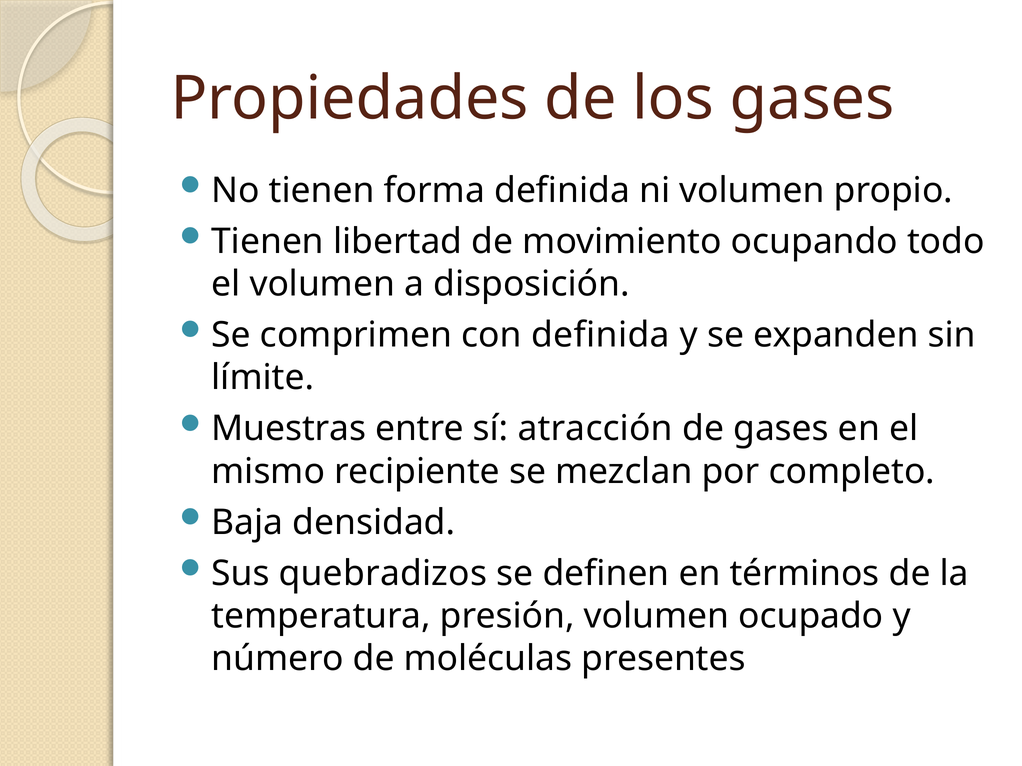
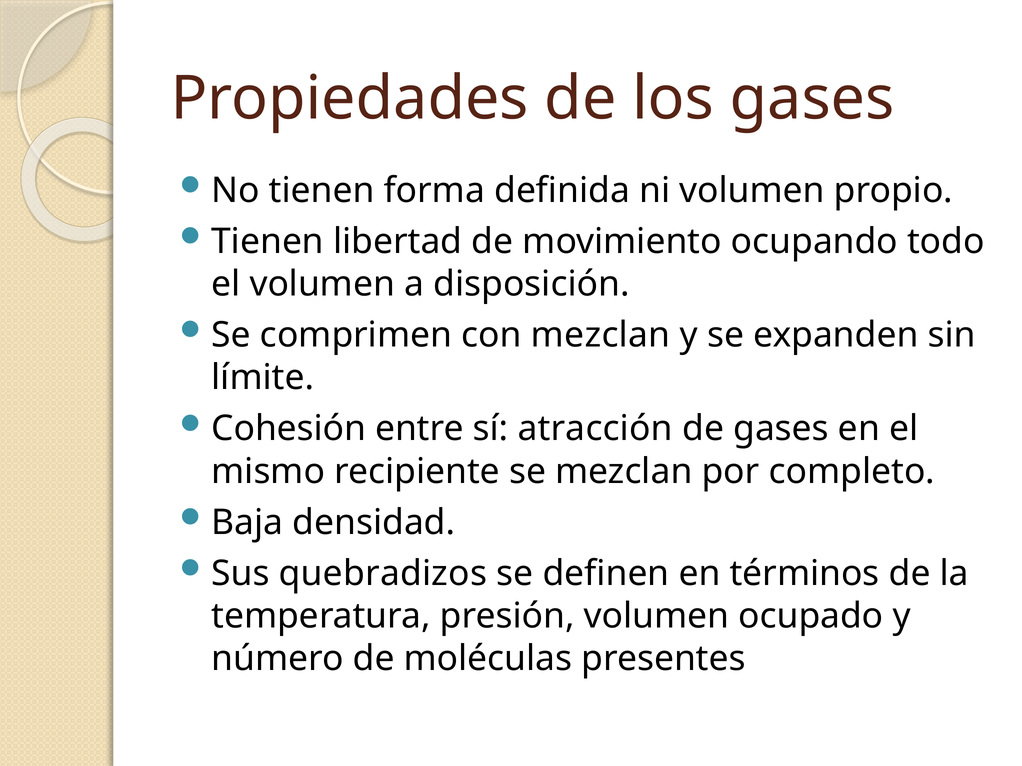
con definida: definida -> mezclan
Muestras: Muestras -> Cohesión
